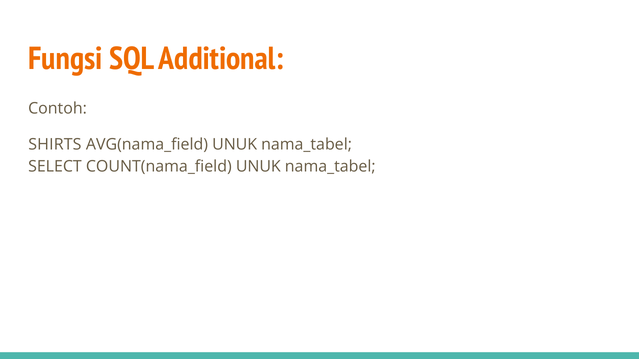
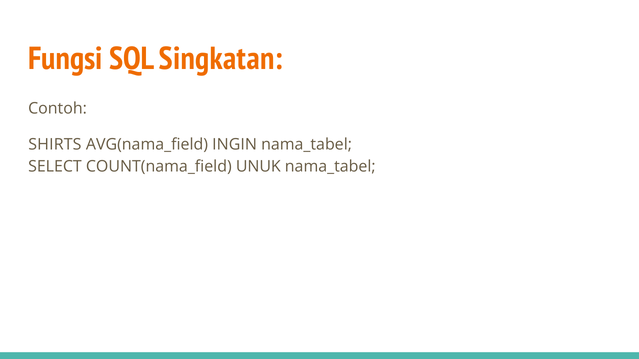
Additional: Additional -> Singkatan
AVG(nama_field UNUK: UNUK -> INGIN
